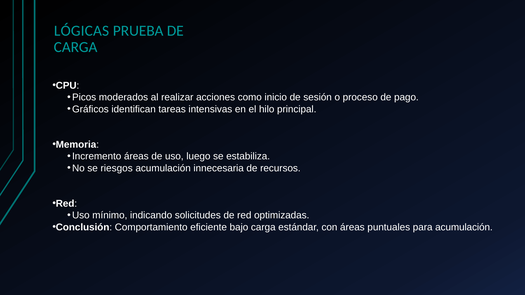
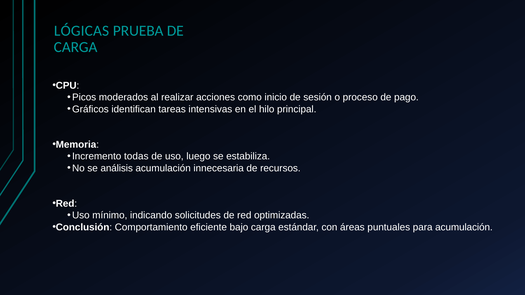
Incremento áreas: áreas -> todas
riesgos: riesgos -> análisis
